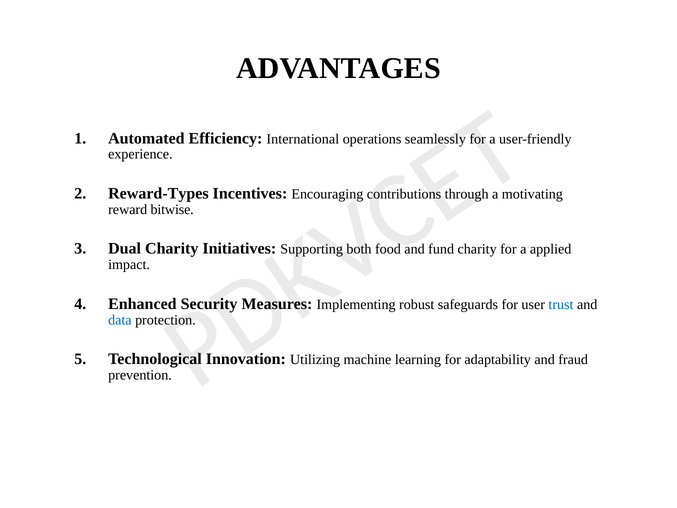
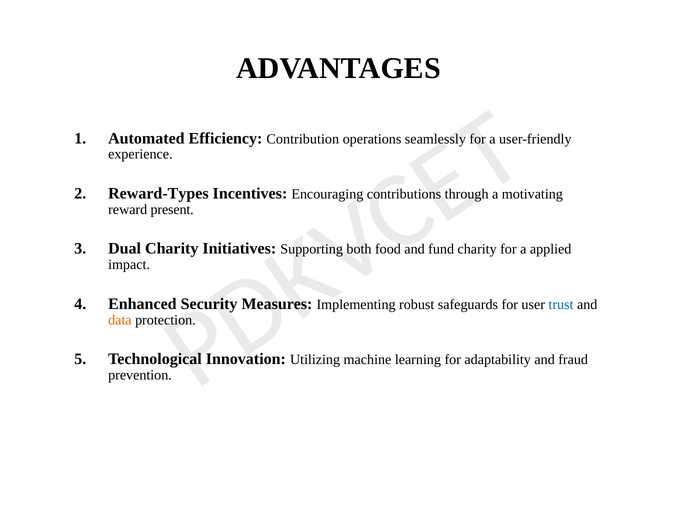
International: International -> Contribution
bitwise: bitwise -> present
data colour: blue -> orange
